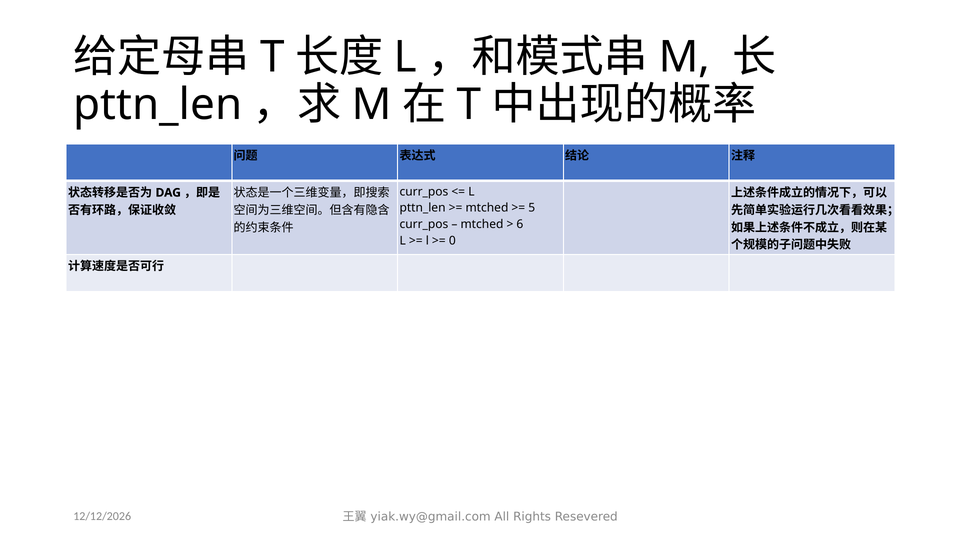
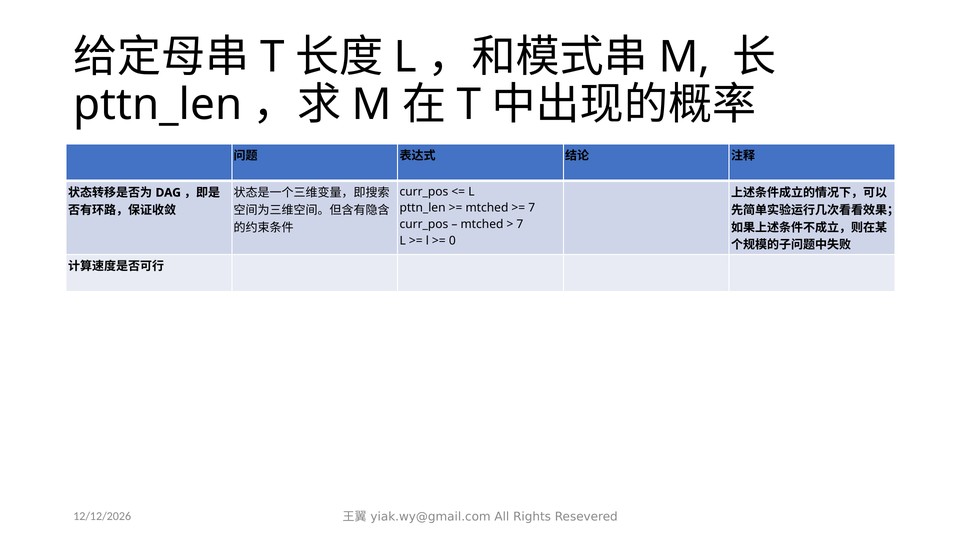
5 at (532, 208): 5 -> 7
6 at (520, 224): 6 -> 7
